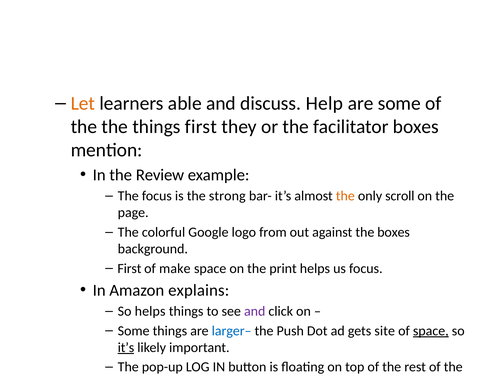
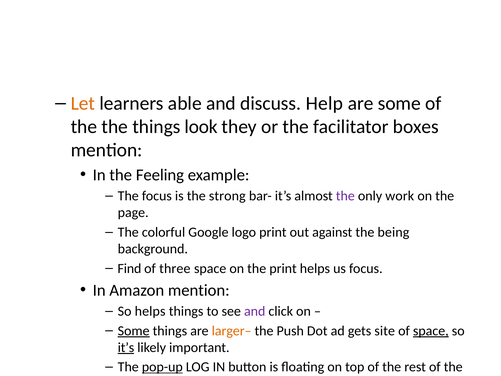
things first: first -> look
Review: Review -> Feeling
the at (345, 196) colour: orange -> purple
scroll: scroll -> work
logo from: from -> print
the boxes: boxes -> being
First at (129, 268): First -> Find
make: make -> three
Amazon explains: explains -> mention
Some at (134, 331) underline: none -> present
larger– colour: blue -> orange
pop-up underline: none -> present
